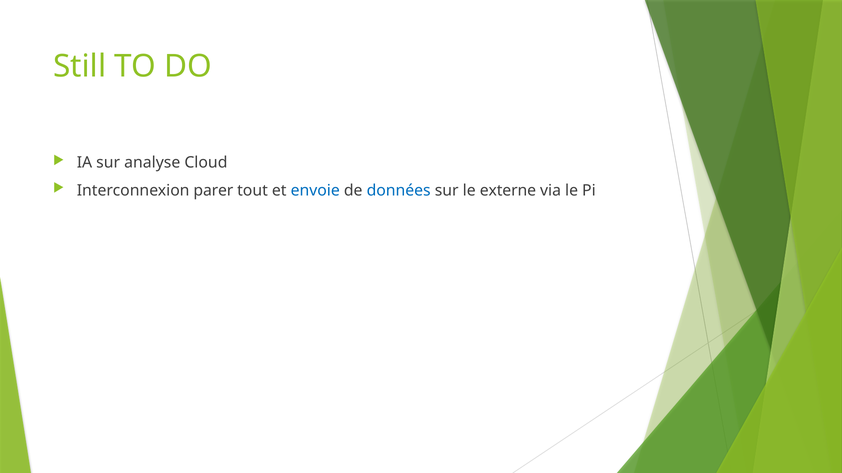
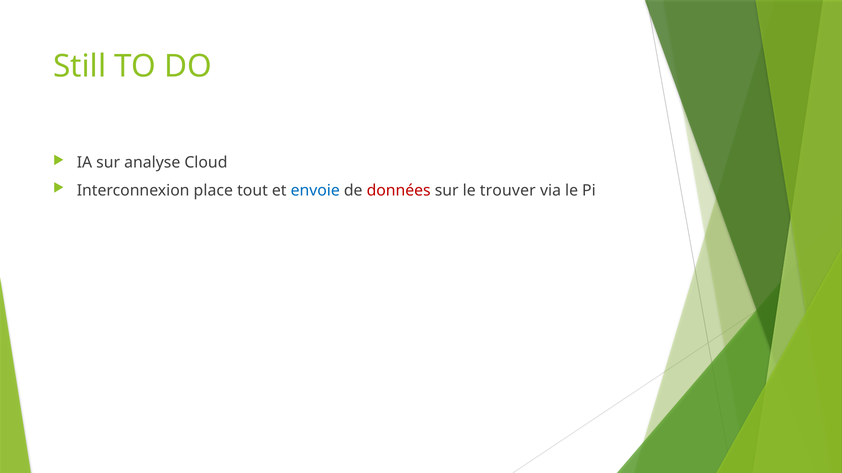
parer: parer -> place
données colour: blue -> red
externe: externe -> trouver
